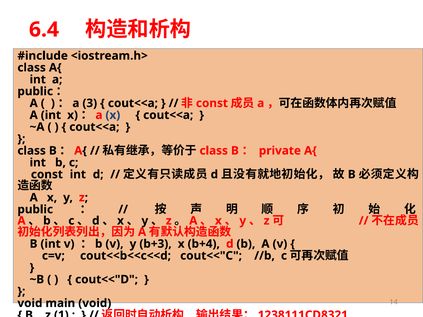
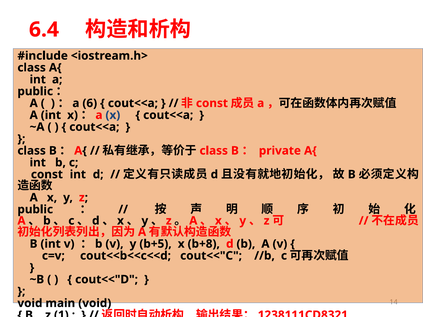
3: 3 -> 6
b+3: b+3 -> b+5
b+4: b+4 -> b+8
